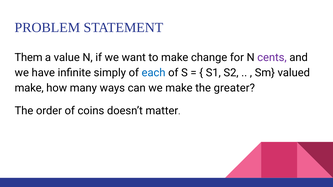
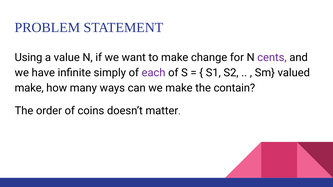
Them: Them -> Using
each colour: blue -> purple
greater: greater -> contain
